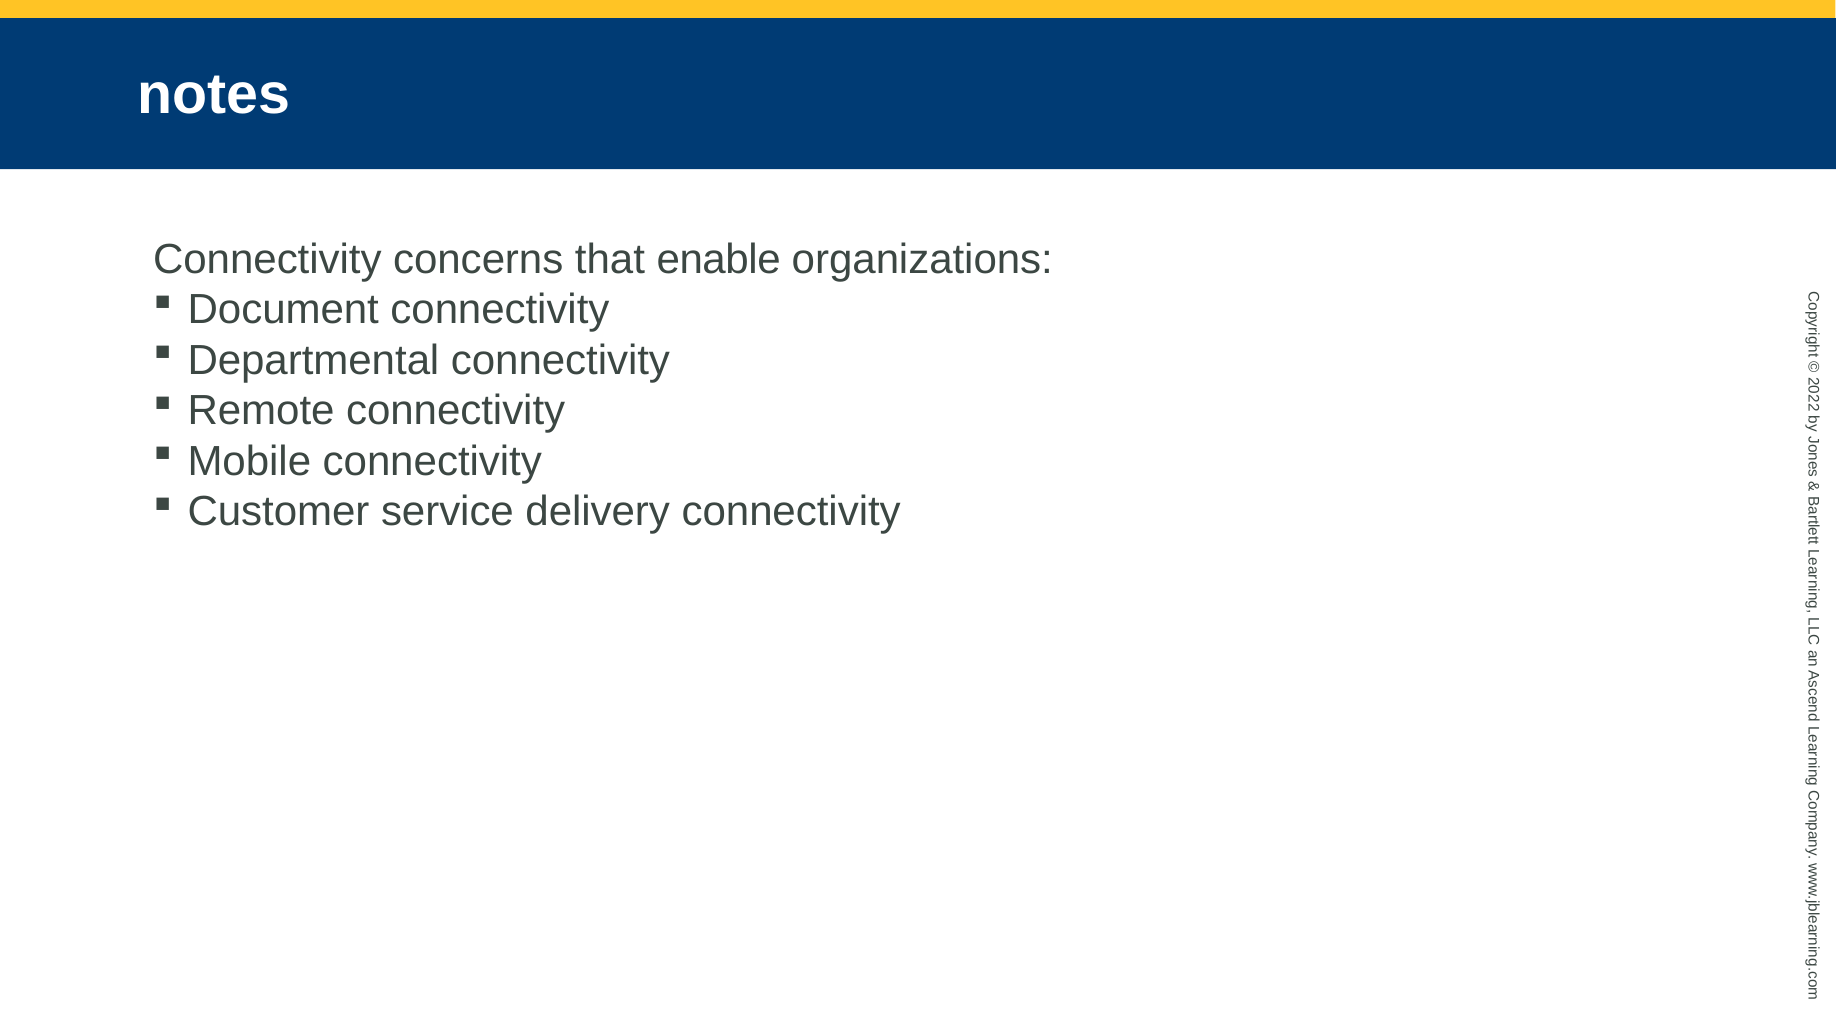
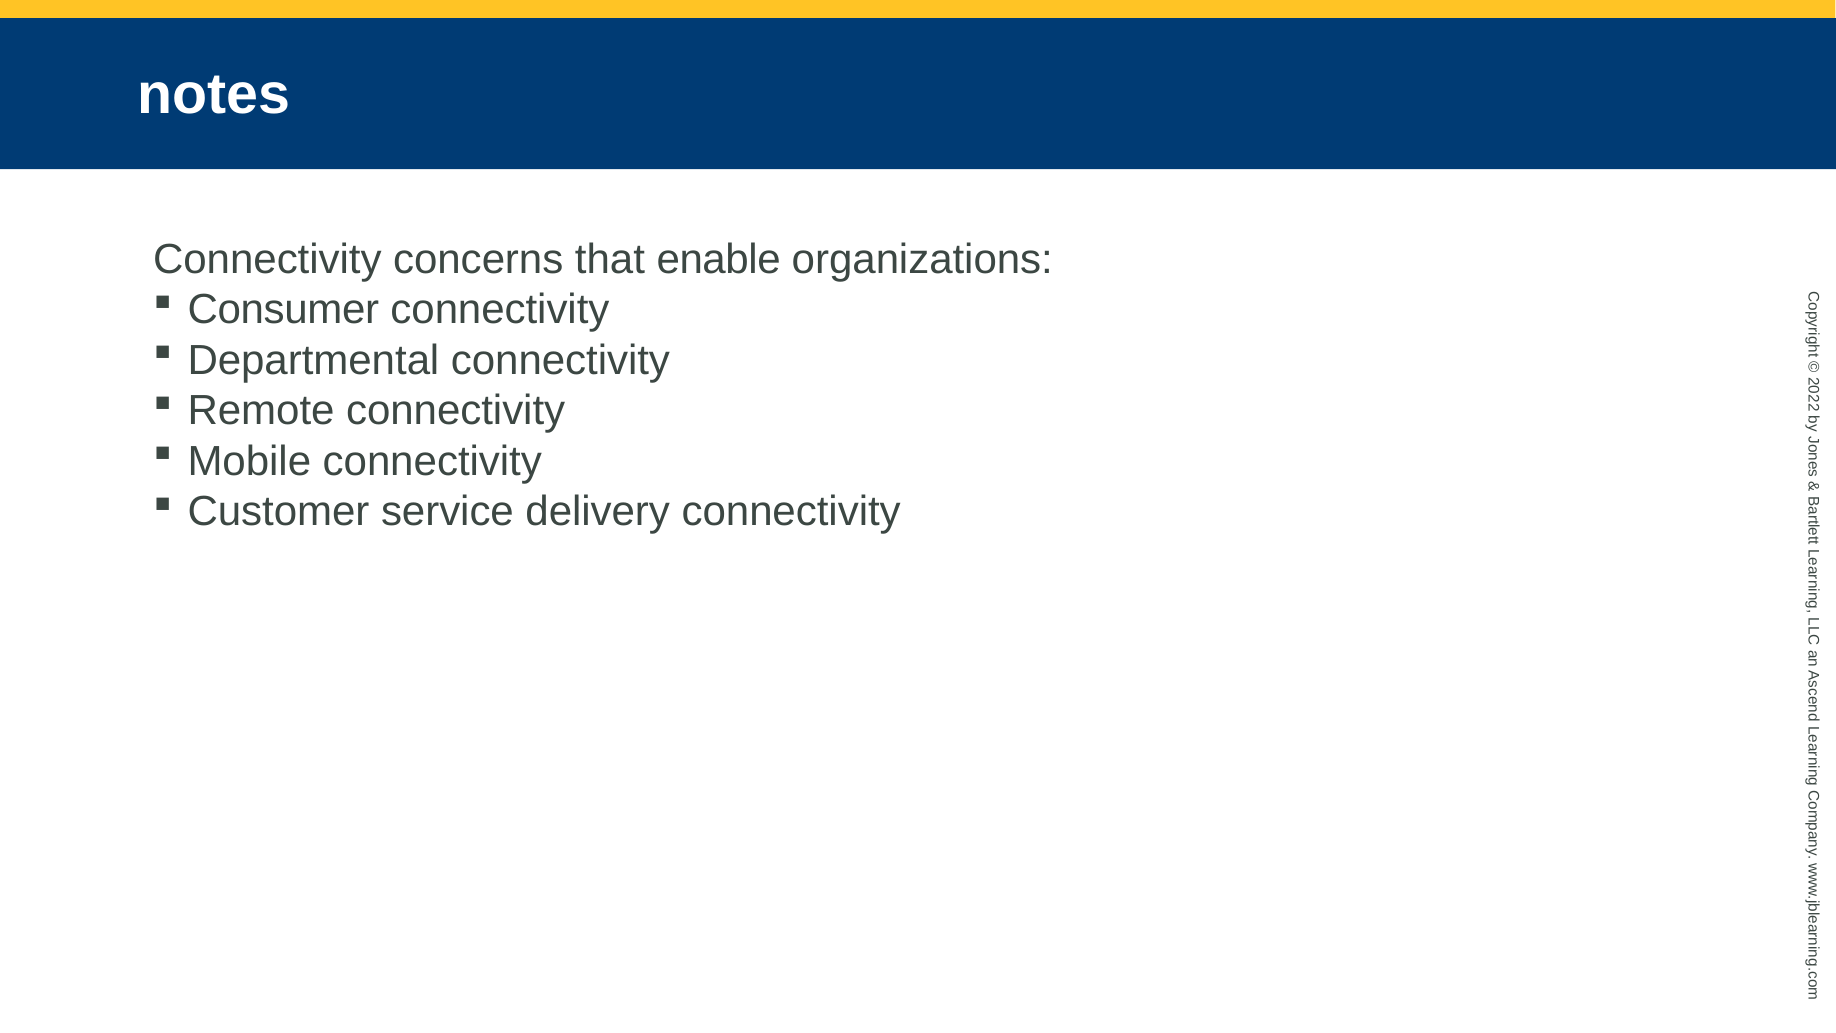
Document: Document -> Consumer
